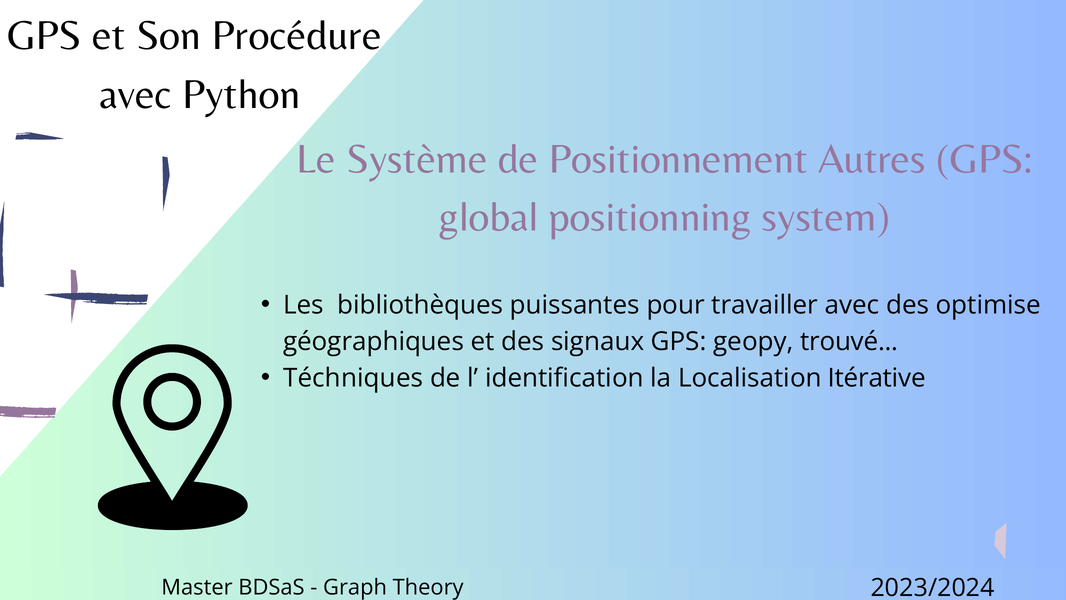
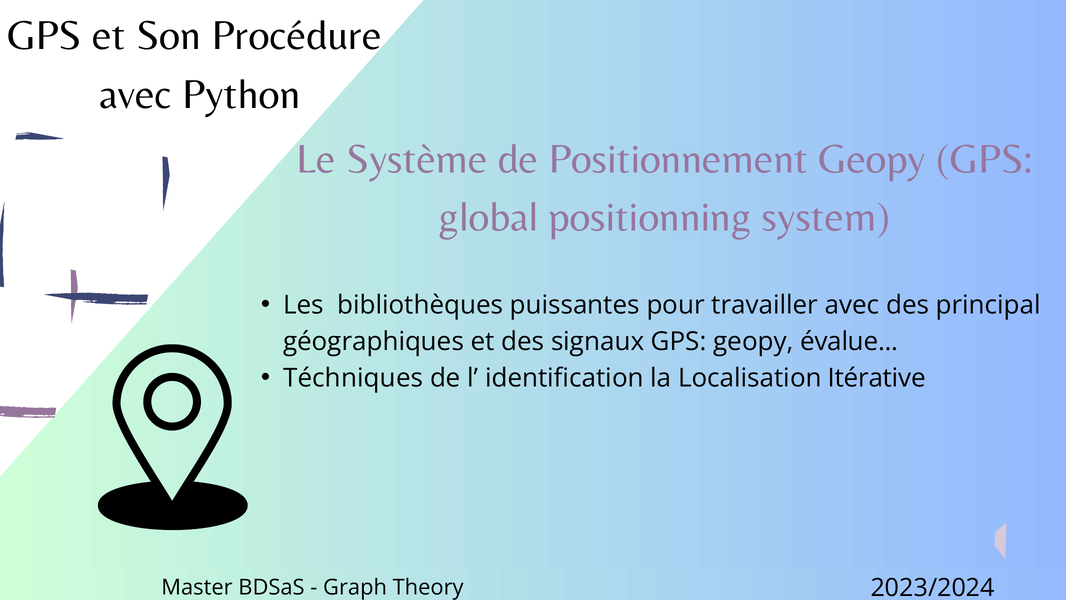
Positionnement Autres: Autres -> Geopy
optimise: optimise -> principal
trouvé: trouvé -> évalue
